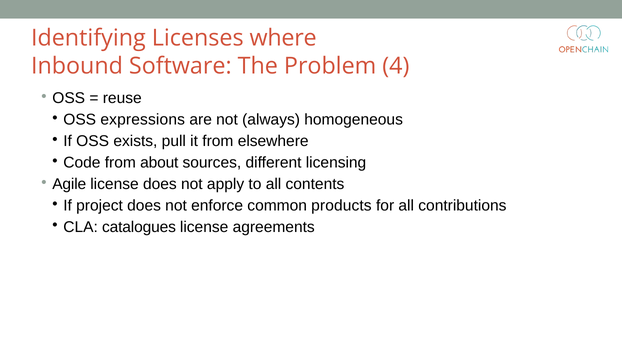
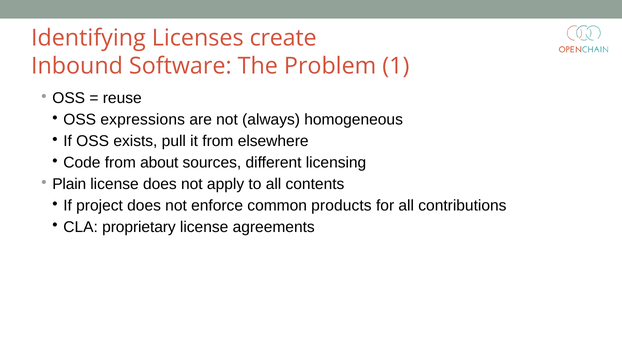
where: where -> create
4: 4 -> 1
Agile: Agile -> Plain
catalogues: catalogues -> proprietary
